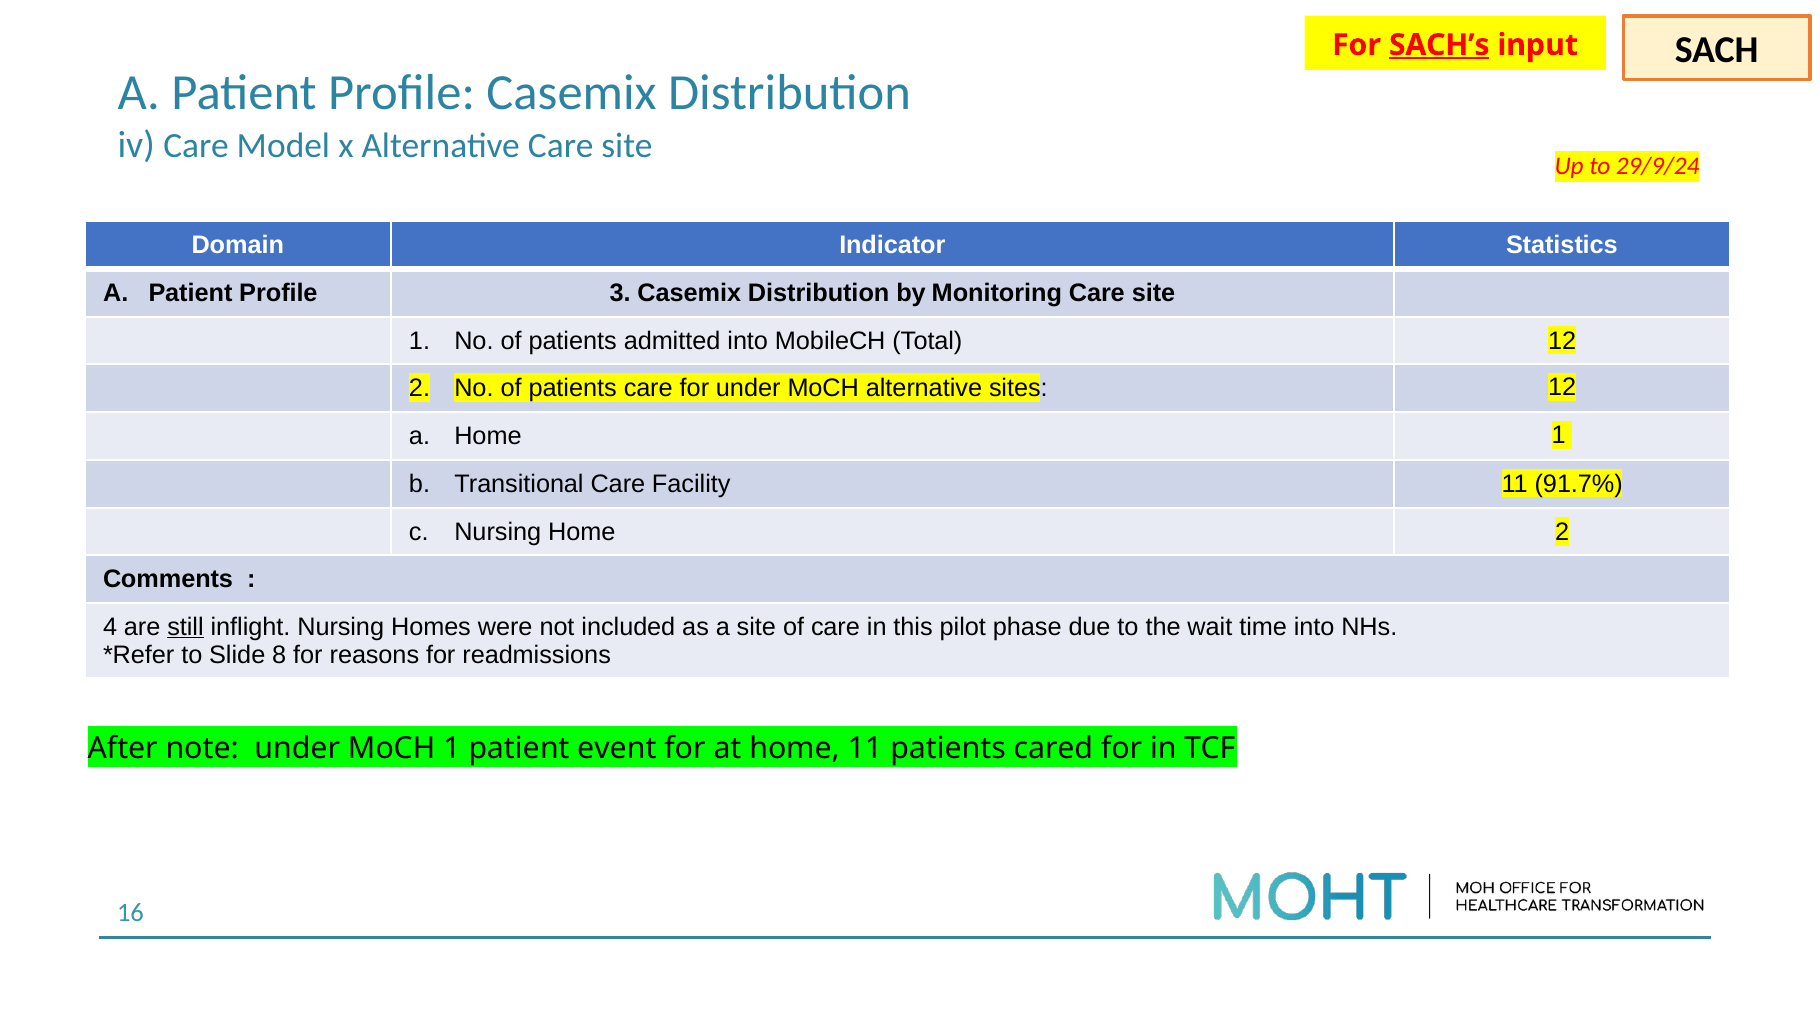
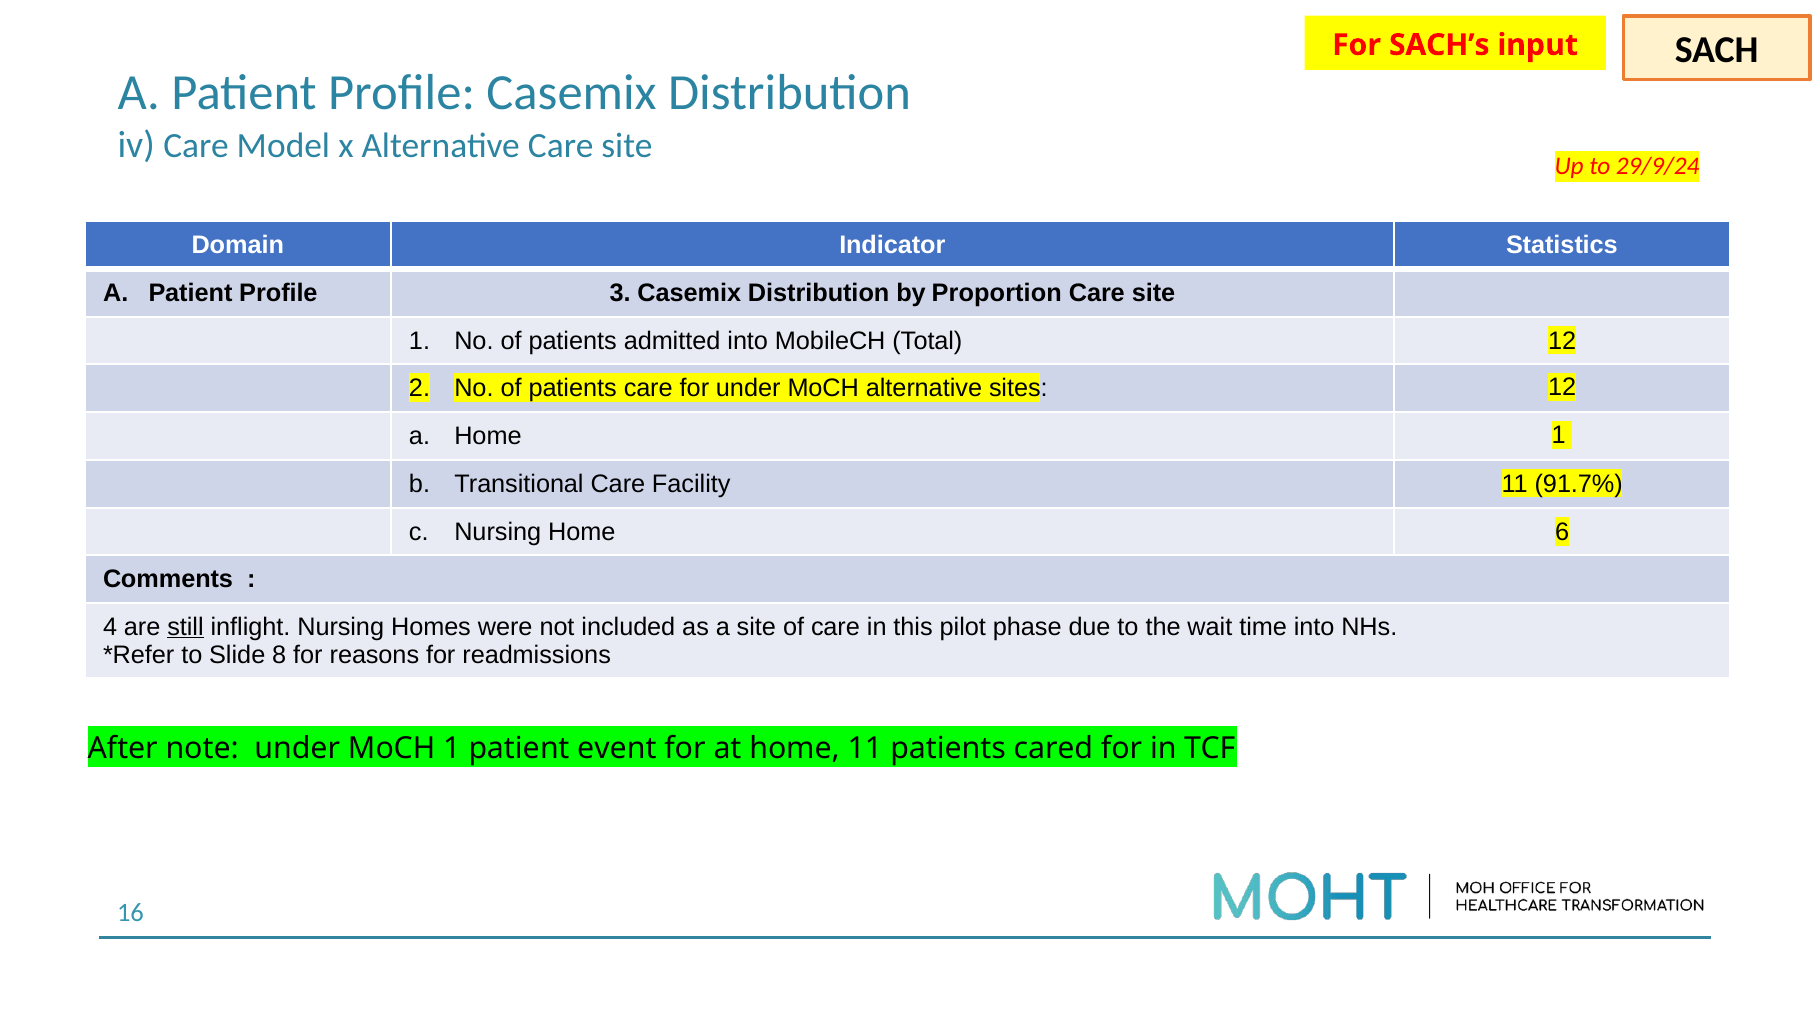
SACH’s underline: present -> none
Monitoring: Monitoring -> Proportion
Home 2: 2 -> 6
